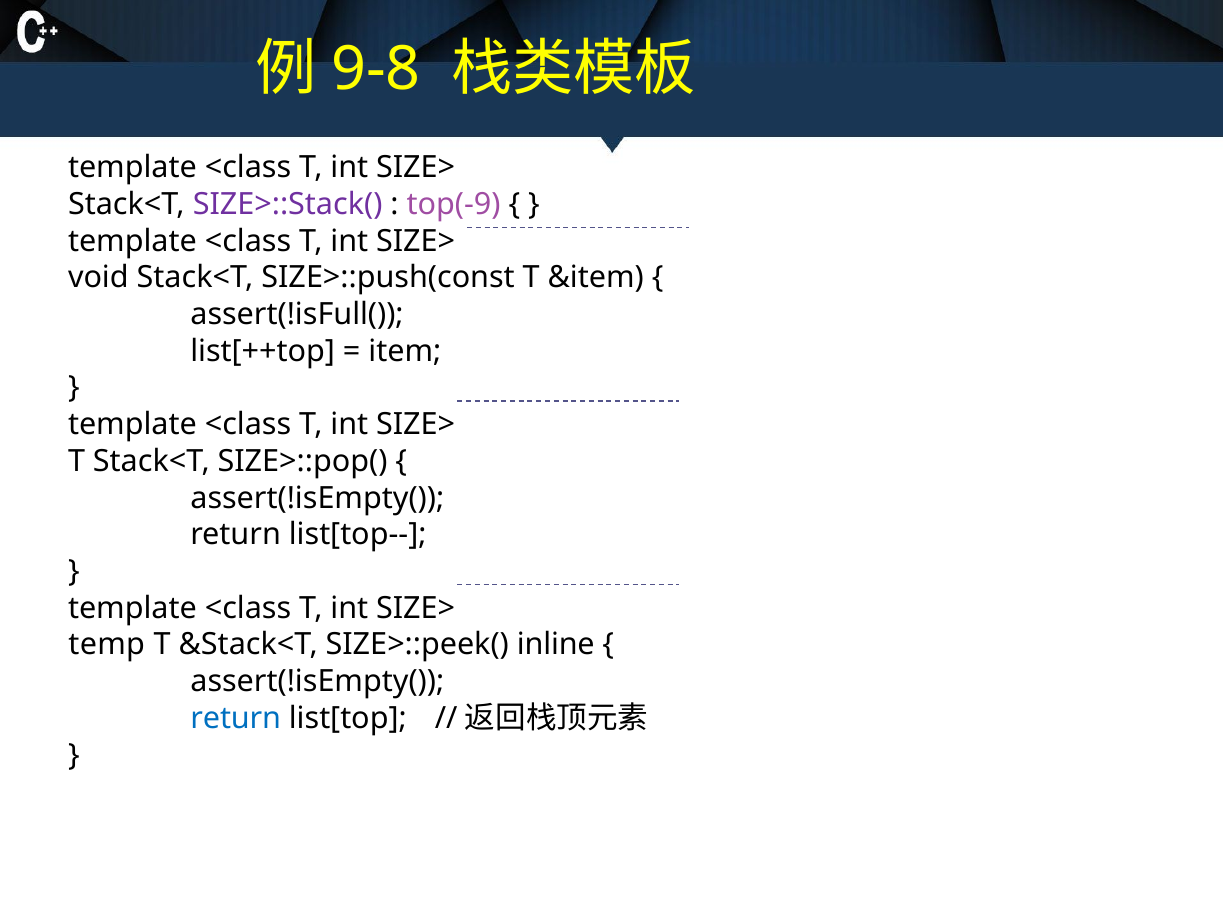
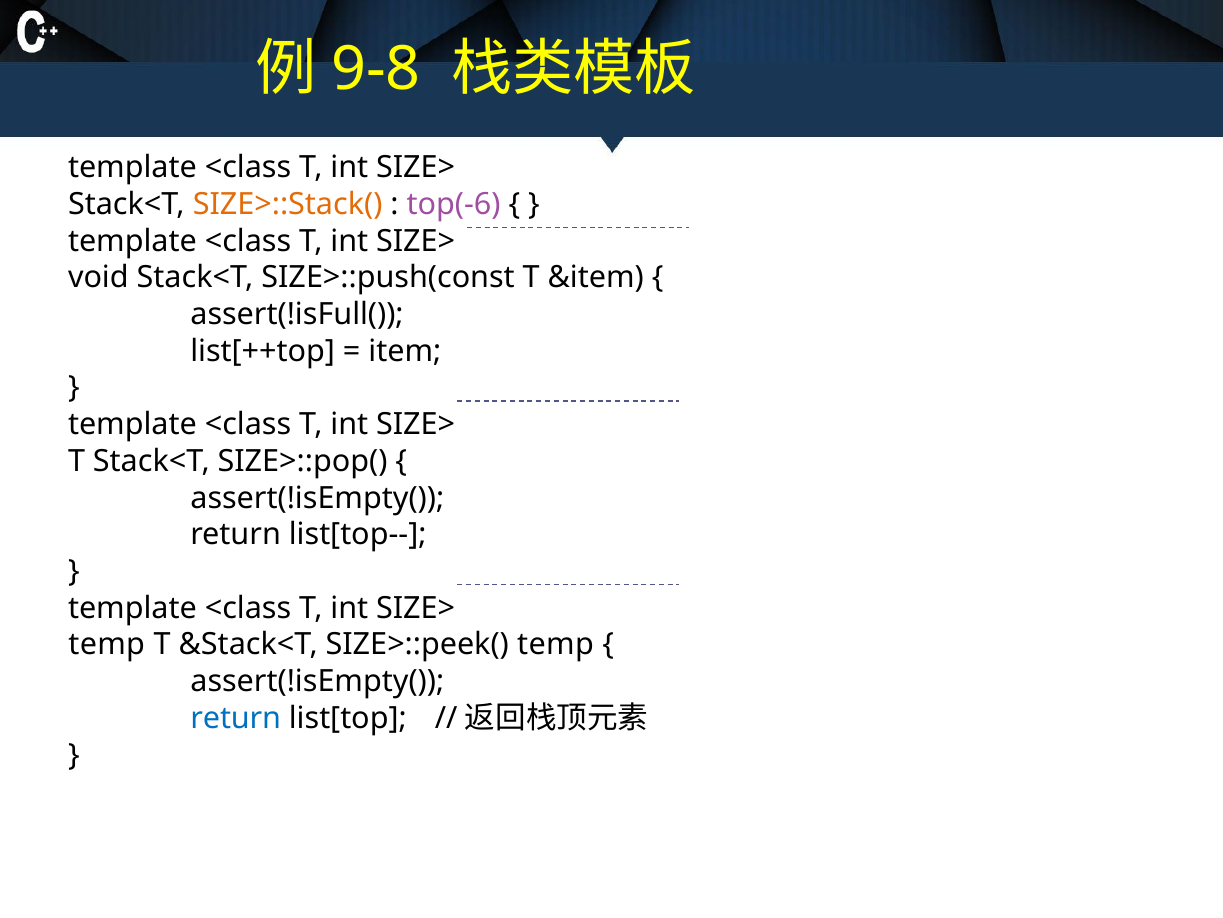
SIZE>::Stack( colour: purple -> orange
top(-9: top(-9 -> top(-6
SIZE>::peek( inline: inline -> temp
